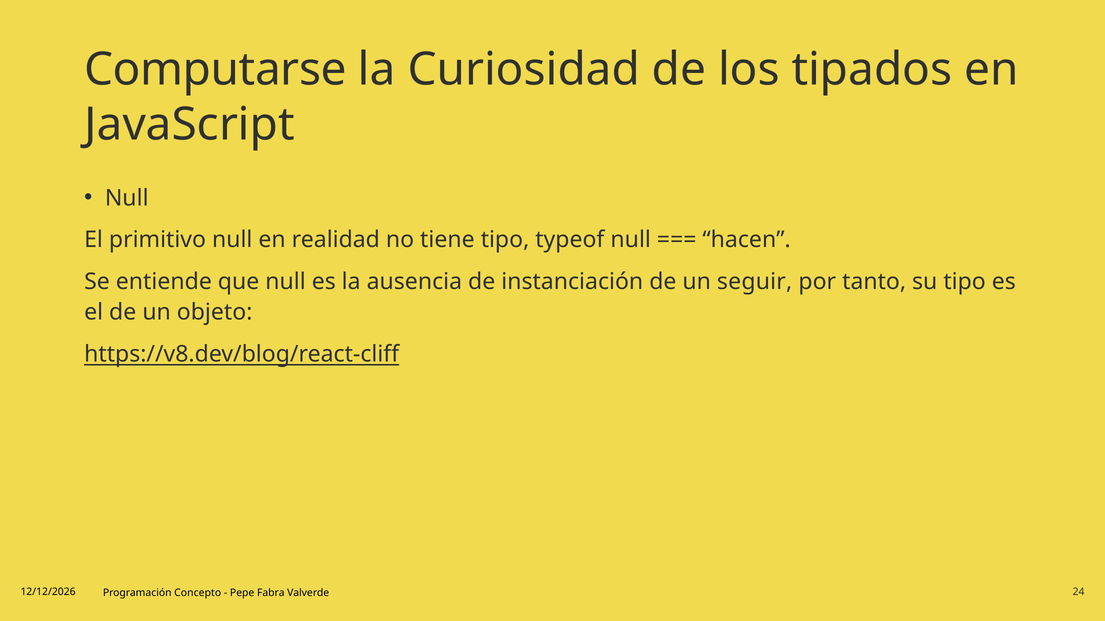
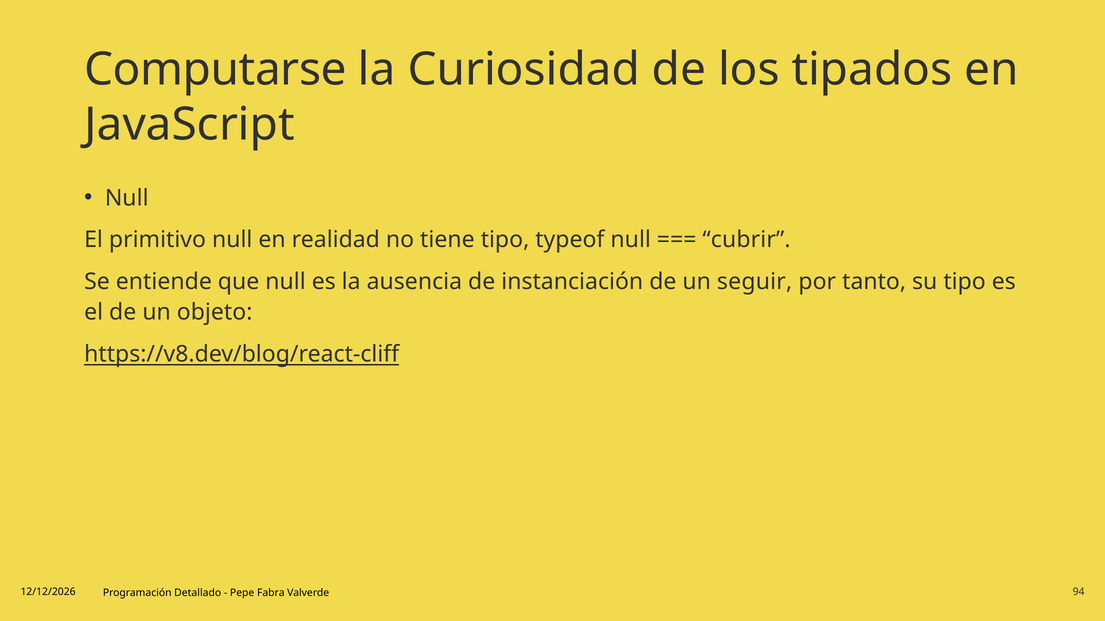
hacen: hacen -> cubrir
Concepto: Concepto -> Detallado
24: 24 -> 94
